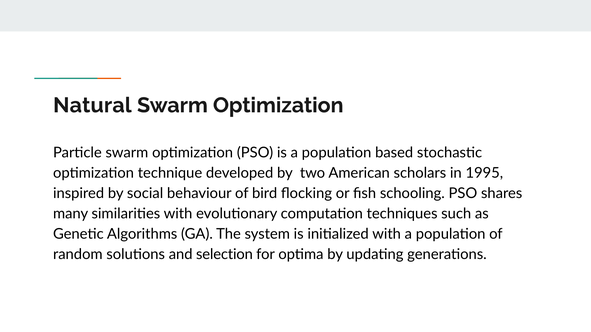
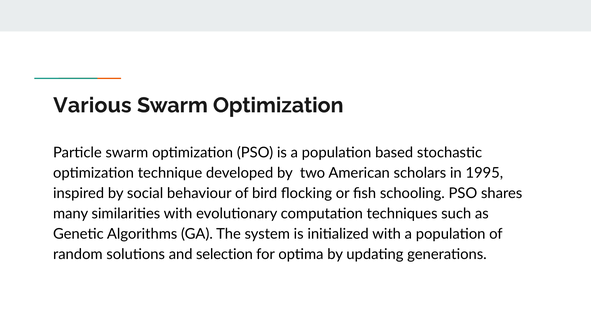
Natural: Natural -> Various
